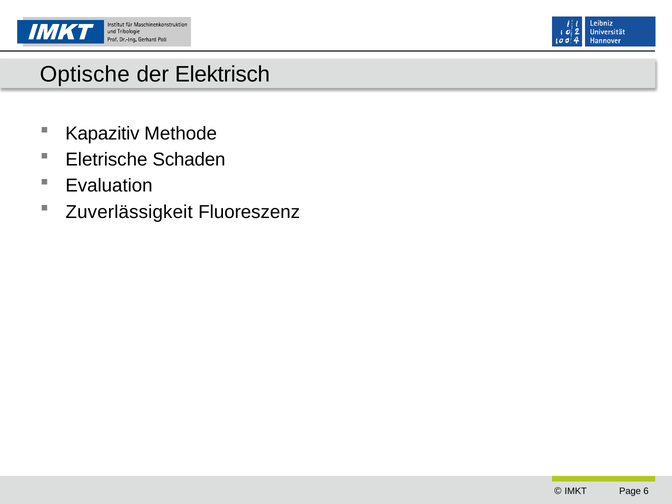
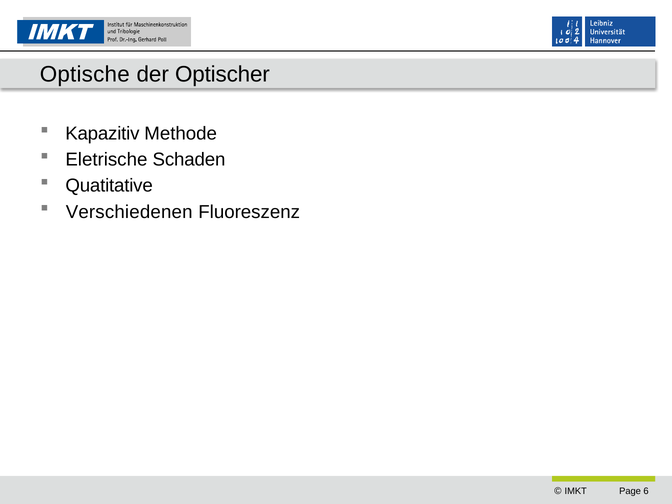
Elektrisch: Elektrisch -> Optischer
Evaluation: Evaluation -> Quatitative
Zuverlässigkeit: Zuverlässigkeit -> Verschiedenen
